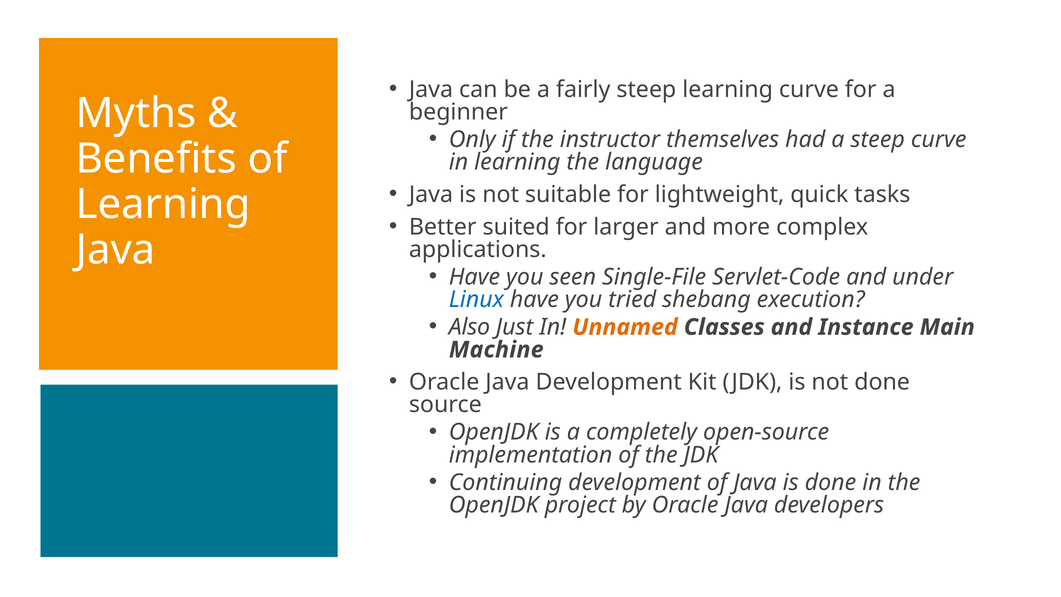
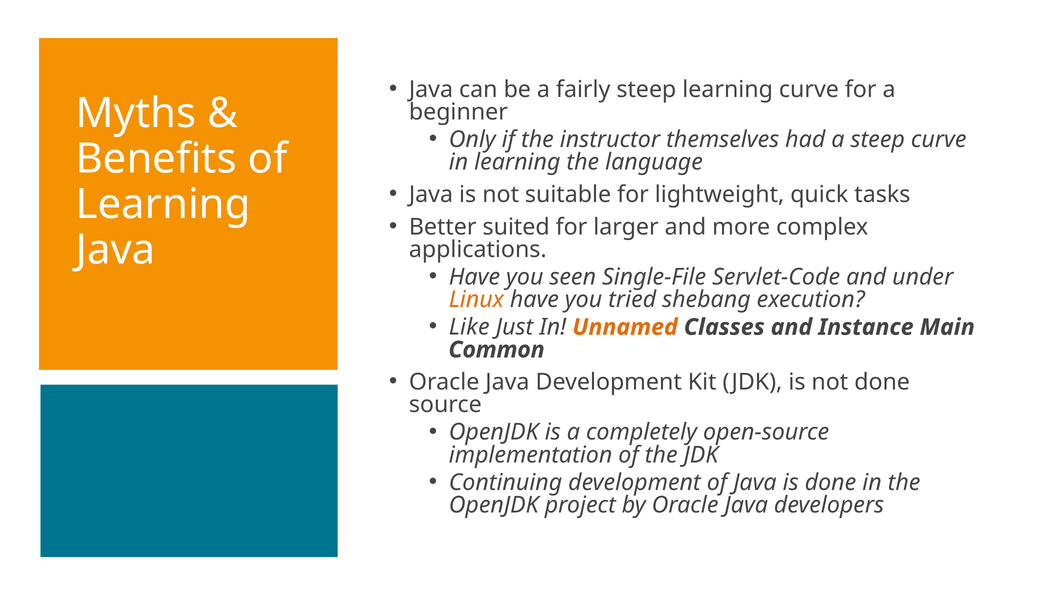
Linux colour: blue -> orange
Also: Also -> Like
Machine: Machine -> Common
